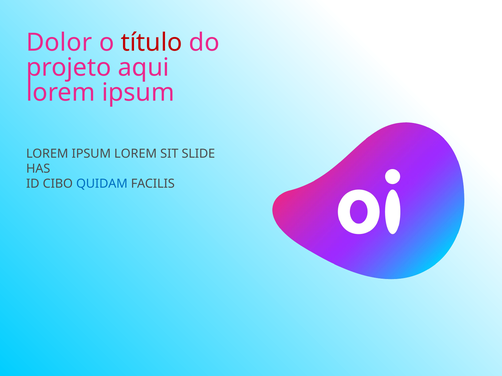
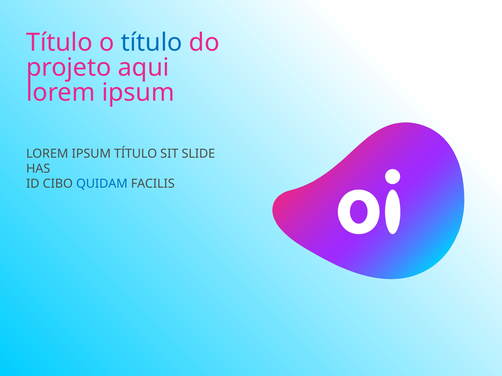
Dolor at (59, 43): Dolor -> Título
título at (152, 43) colour: red -> blue
LOREM at (136, 154): LOREM -> TÍTULO
